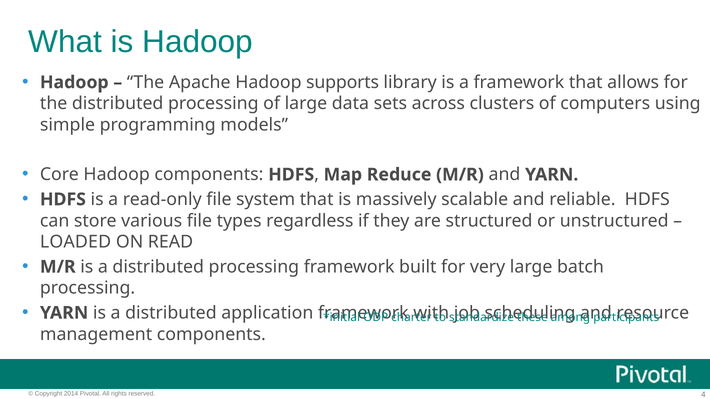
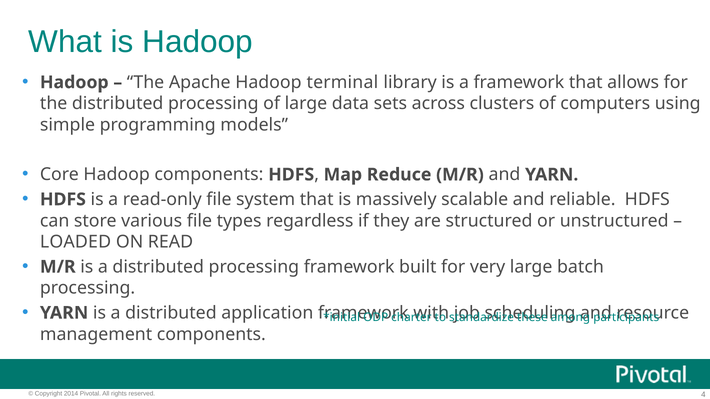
supports: supports -> terminal
